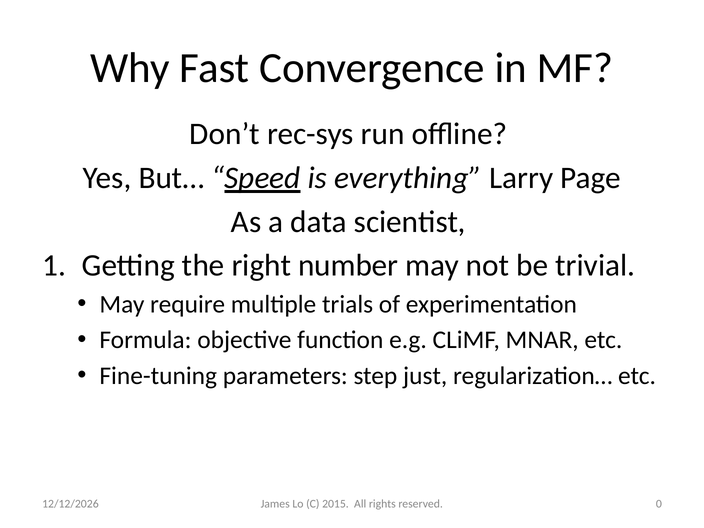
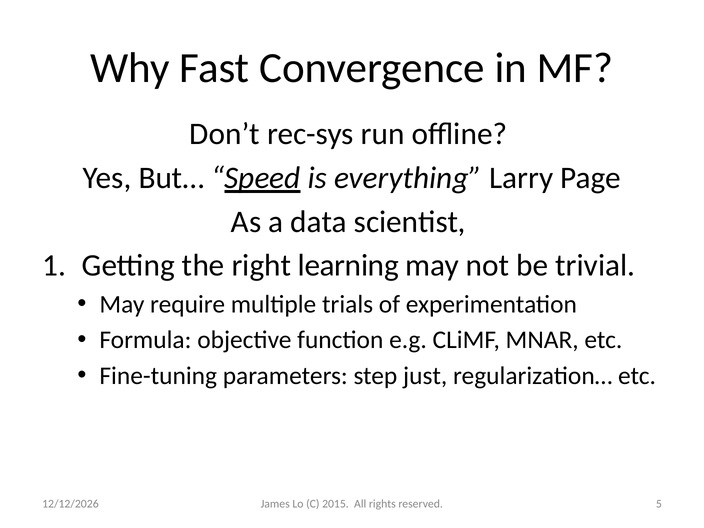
number: number -> learning
0: 0 -> 5
